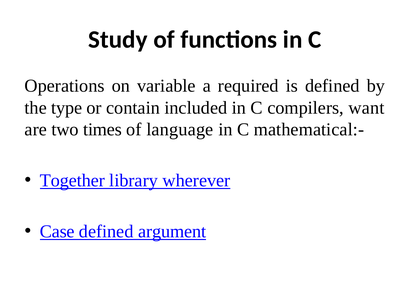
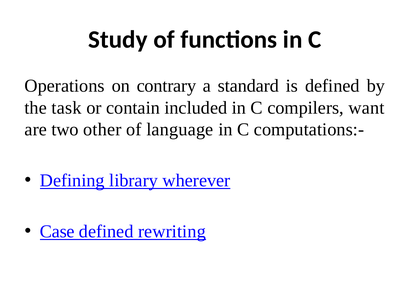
variable: variable -> contrary
required: required -> standard
type: type -> task
times: times -> other
mathematical:-: mathematical:- -> computations:-
Together: Together -> Defining
argument: argument -> rewriting
